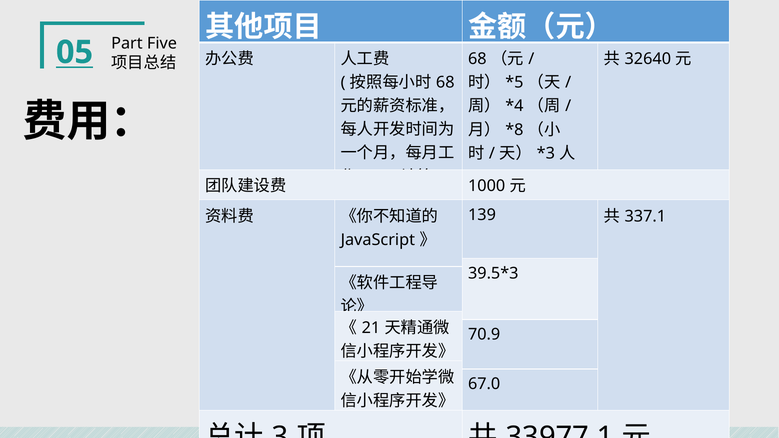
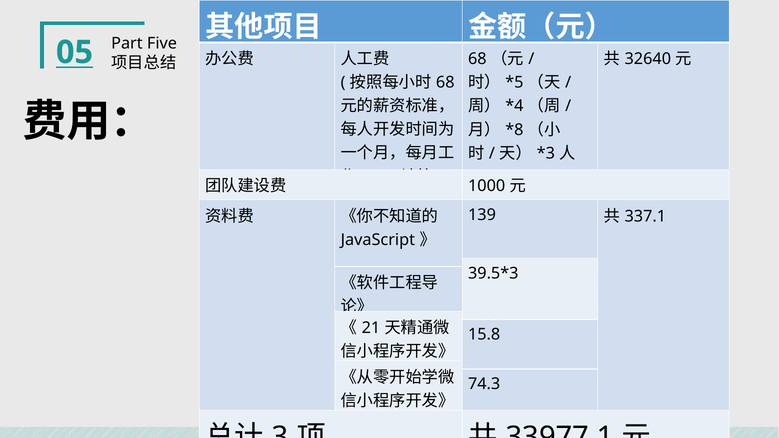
70.9: 70.9 -> 15.8
67.0: 67.0 -> 74.3
